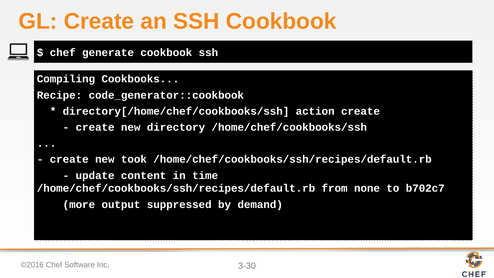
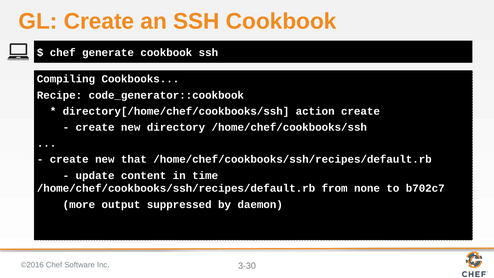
took: took -> that
demand: demand -> daemon
